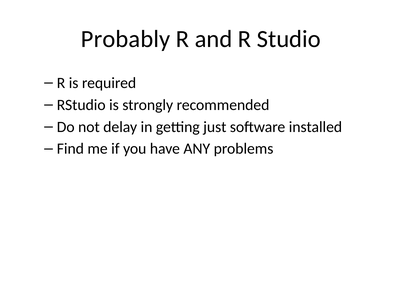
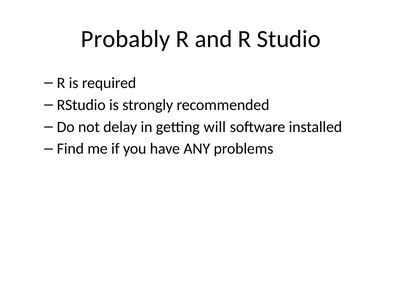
just: just -> will
